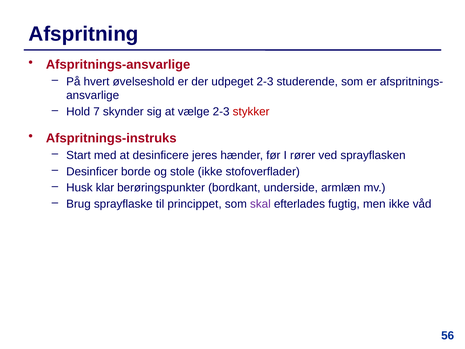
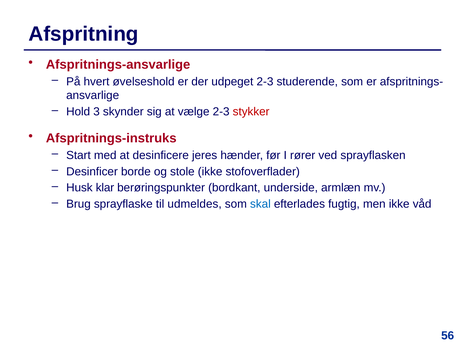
7: 7 -> 3
princippet: princippet -> udmeldes
skal colour: purple -> blue
